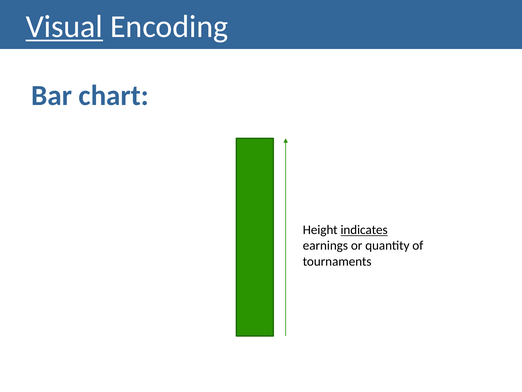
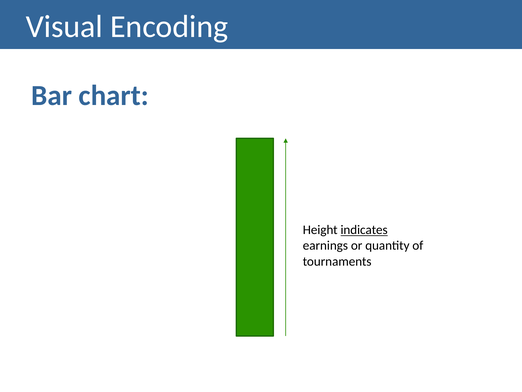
Visual underline: present -> none
